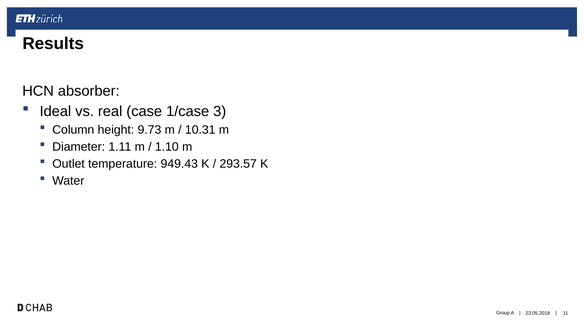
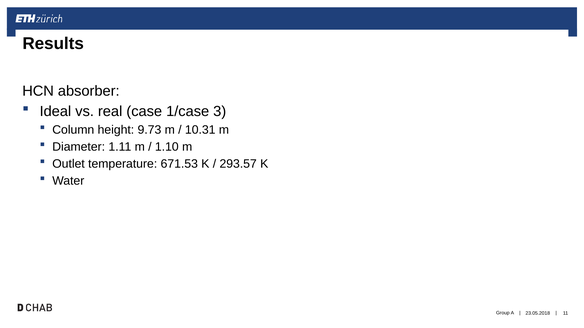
949.43: 949.43 -> 671.53
